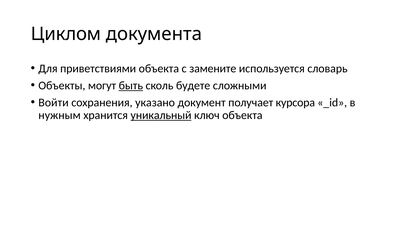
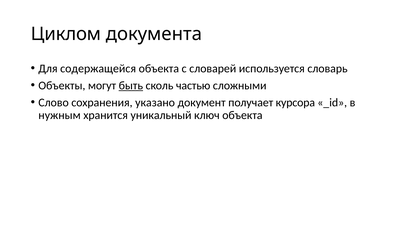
приветствиями: приветствиями -> содержащейся
замените: замените -> словарей
будете: будете -> частью
Войти: Войти -> Слово
уникальный underline: present -> none
